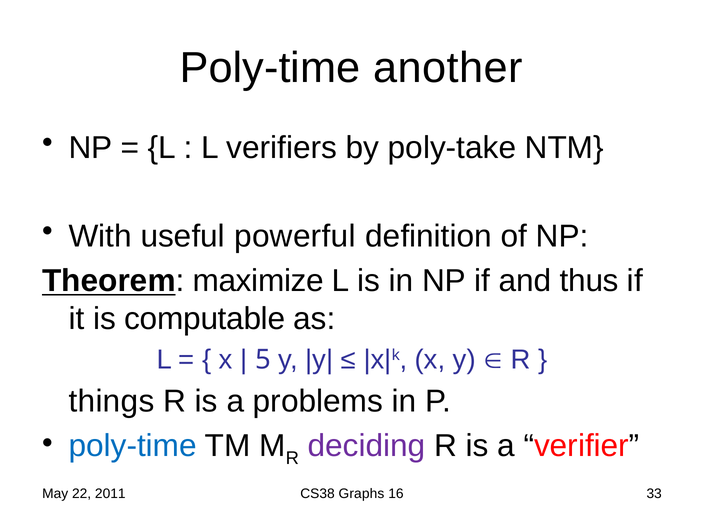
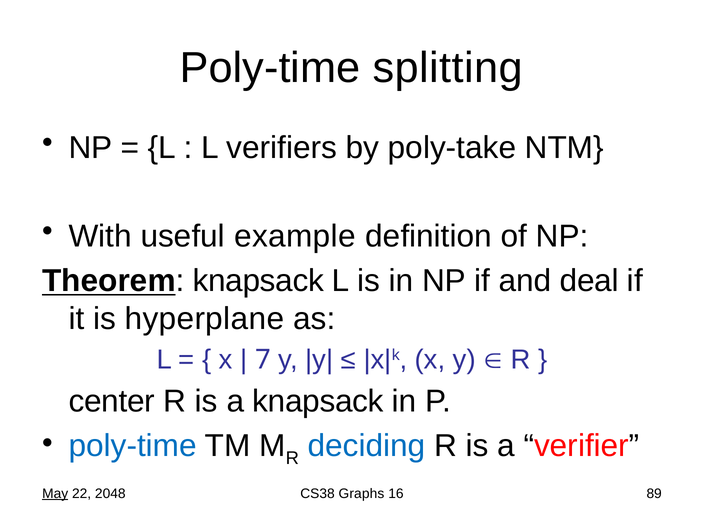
another: another -> splitting
powerful: powerful -> example
Theorem maximize: maximize -> knapsack
thus: thus -> deal
computable: computable -> hyperplane
5: 5 -> 7
things: things -> center
a problems: problems -> knapsack
deciding colour: purple -> blue
May underline: none -> present
2011: 2011 -> 2048
33: 33 -> 89
